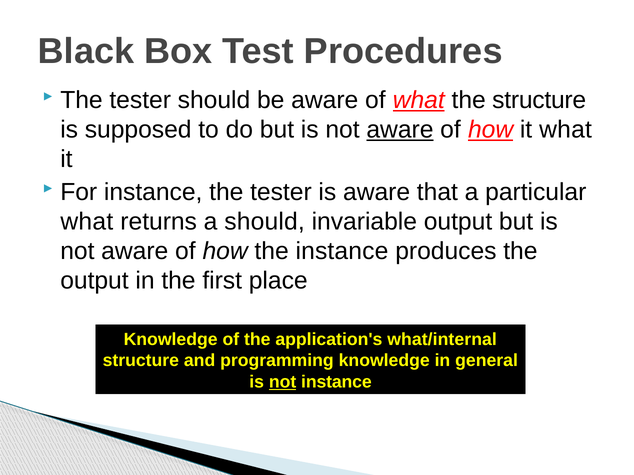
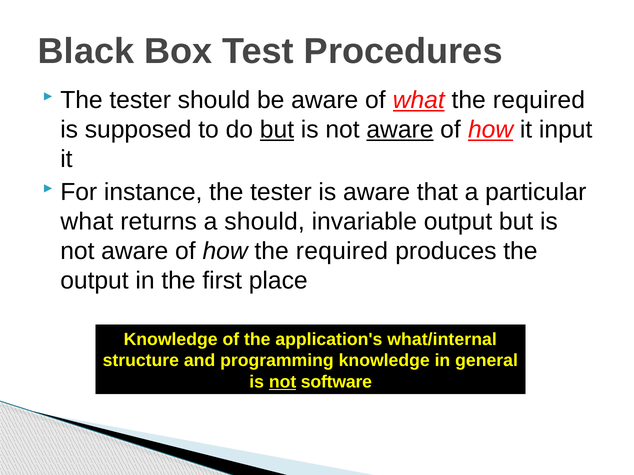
what the structure: structure -> required
but at (277, 130) underline: none -> present
it what: what -> input
how the instance: instance -> required
not instance: instance -> software
